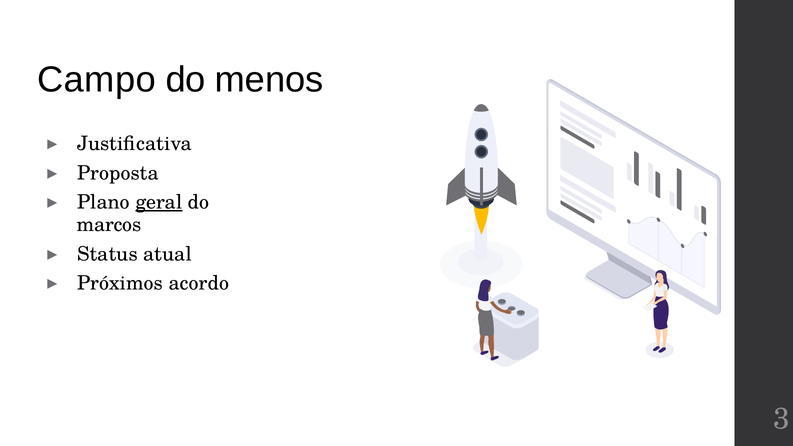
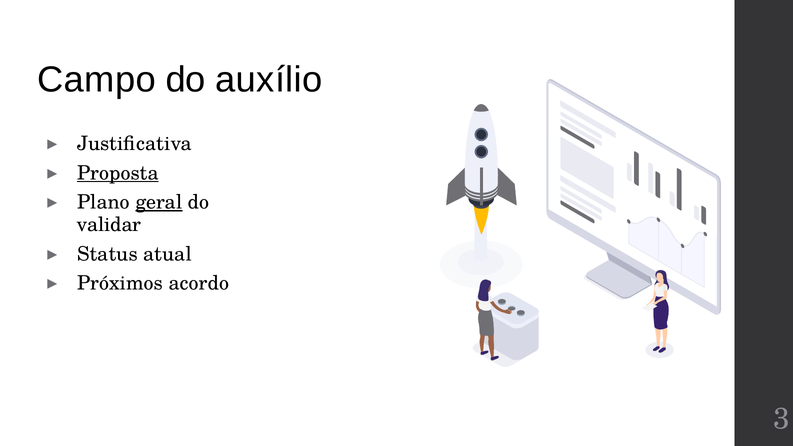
menos: menos -> auxílio
Proposta underline: none -> present
marcos: marcos -> validar
